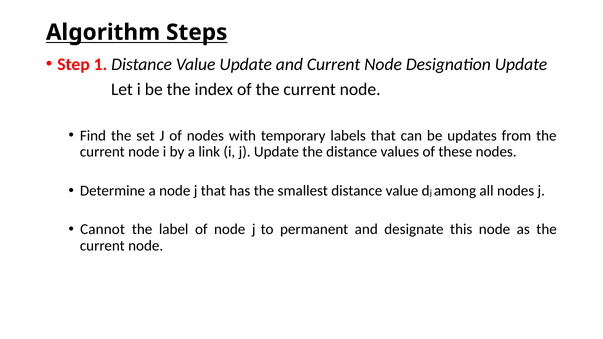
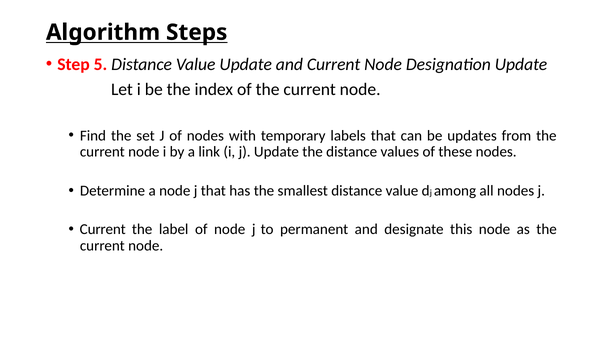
1: 1 -> 5
Cannot at (103, 230): Cannot -> Current
